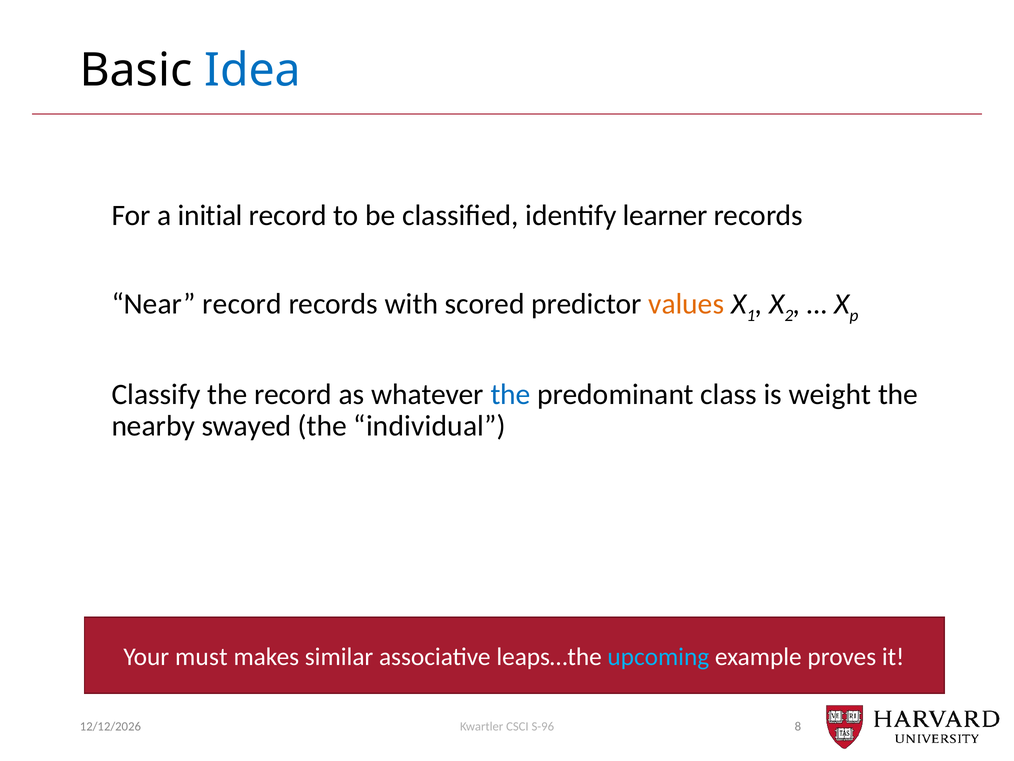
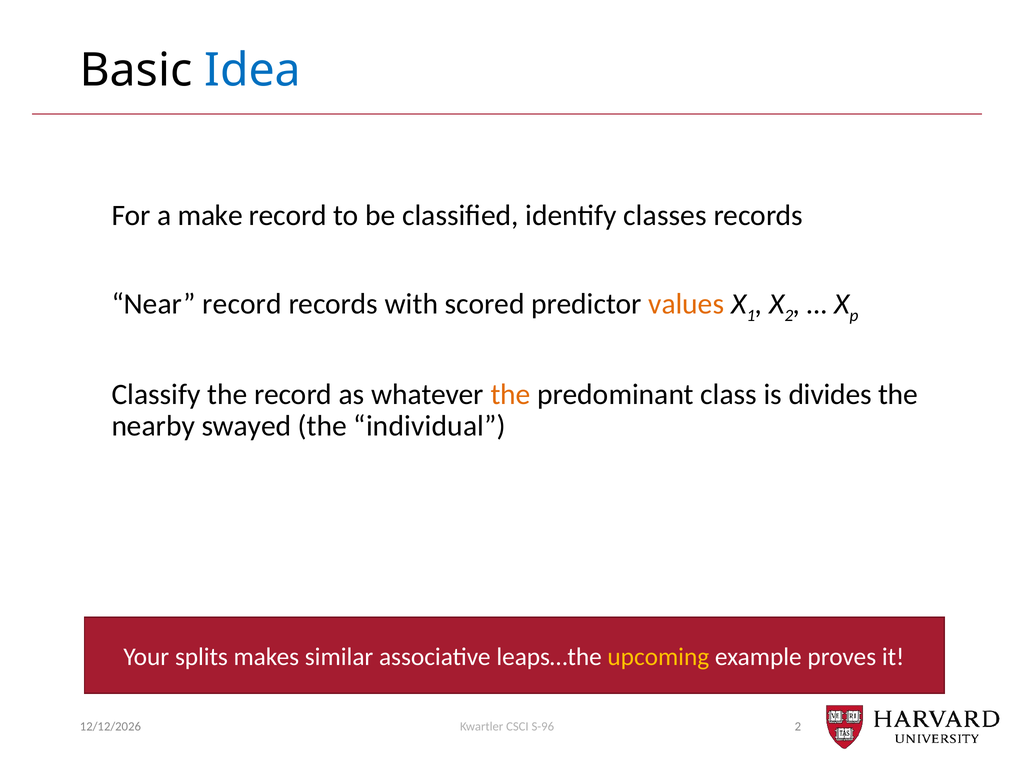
initial: initial -> make
learner: learner -> classes
the at (511, 394) colour: blue -> orange
weight: weight -> divides
must: must -> splits
upcoming colour: light blue -> yellow
8 at (798, 726): 8 -> 2
